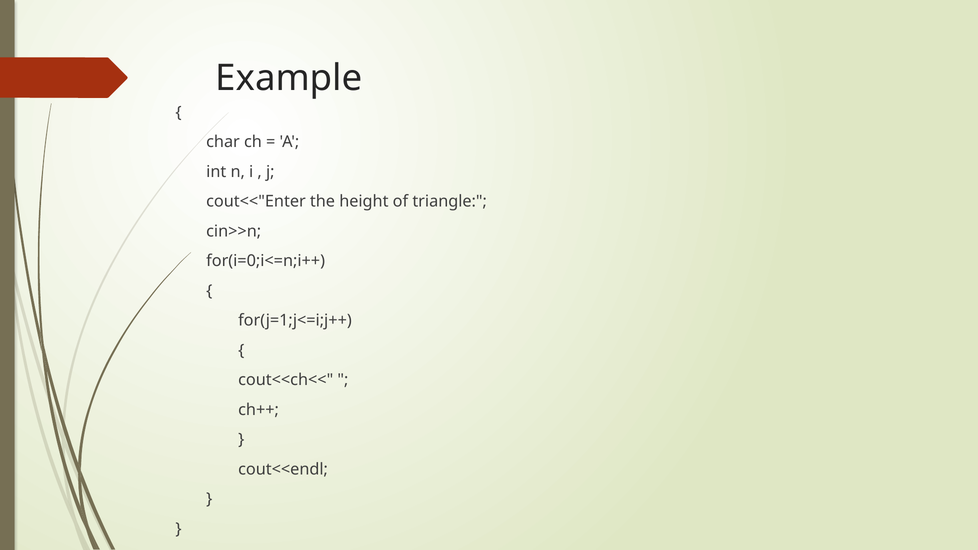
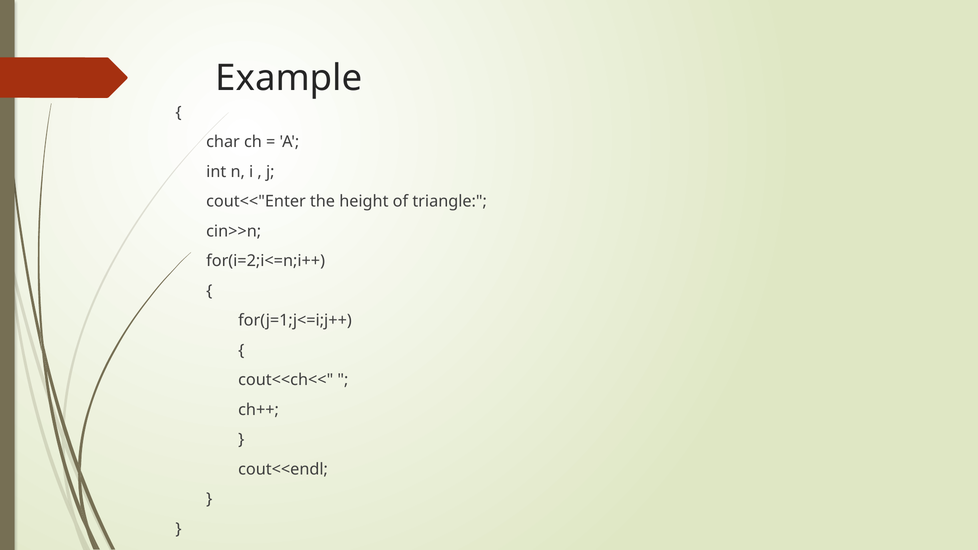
for(i=0;i<=n;i++: for(i=0;i<=n;i++ -> for(i=2;i<=n;i++
